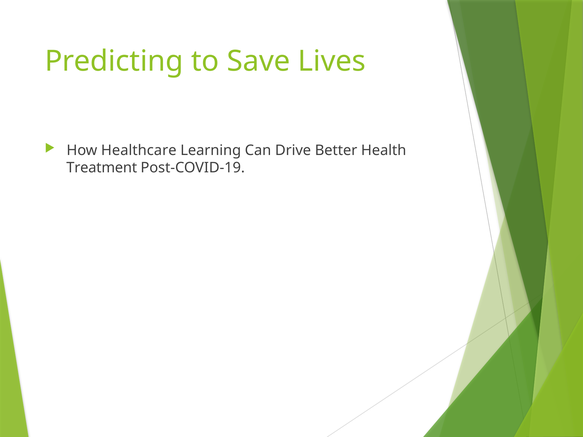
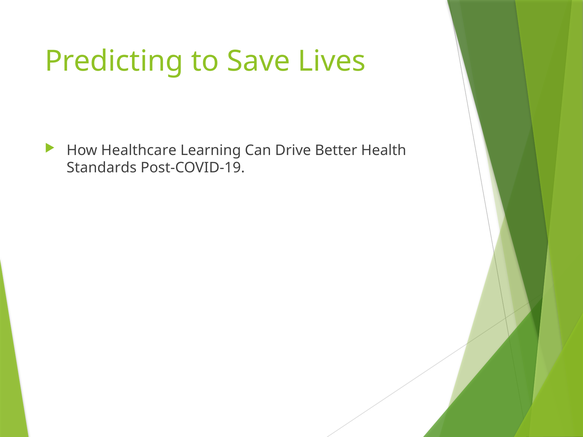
Treatment: Treatment -> Standards
